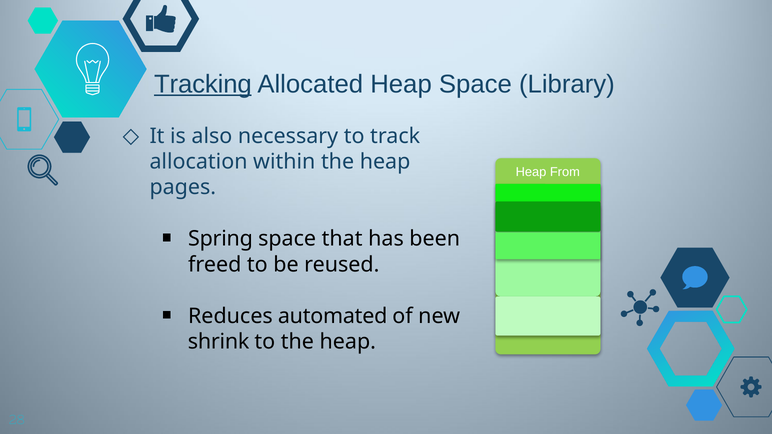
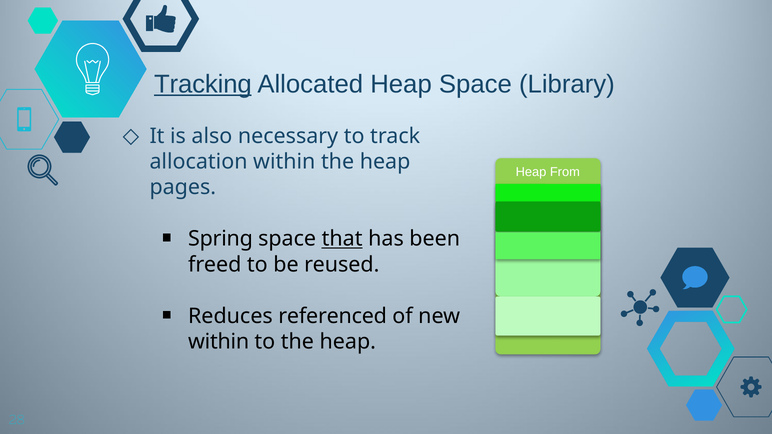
that underline: none -> present
automated: automated -> referenced
shrink at (219, 342): shrink -> within
